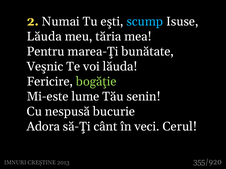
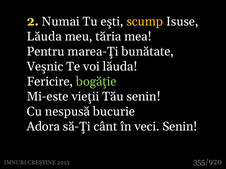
scump colour: light blue -> yellow
lume: lume -> vieţii
veci Cerul: Cerul -> Senin
